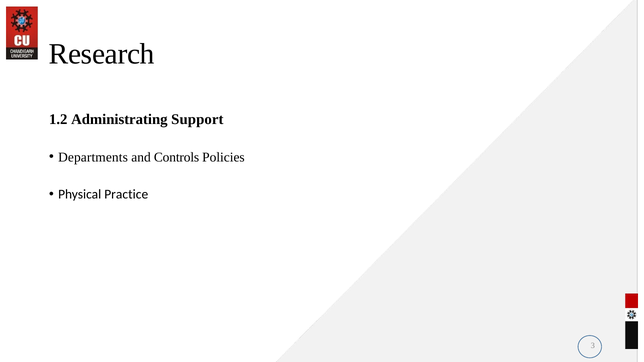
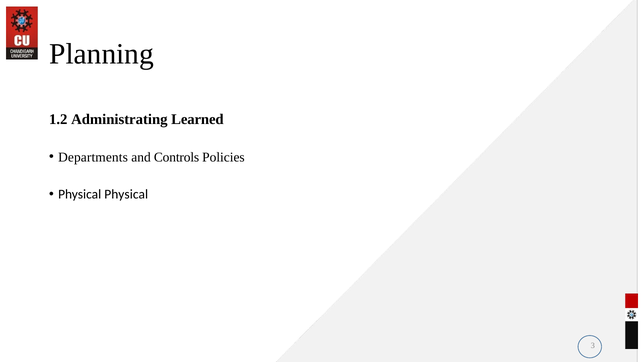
Research: Research -> Planning
Support: Support -> Learned
Physical Practice: Practice -> Physical
